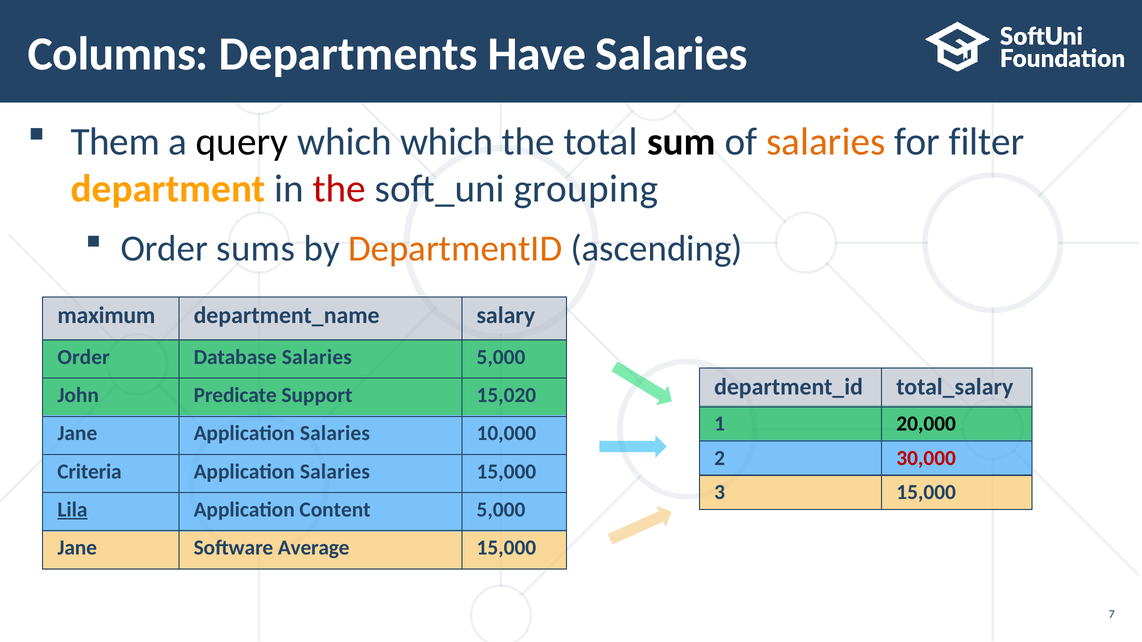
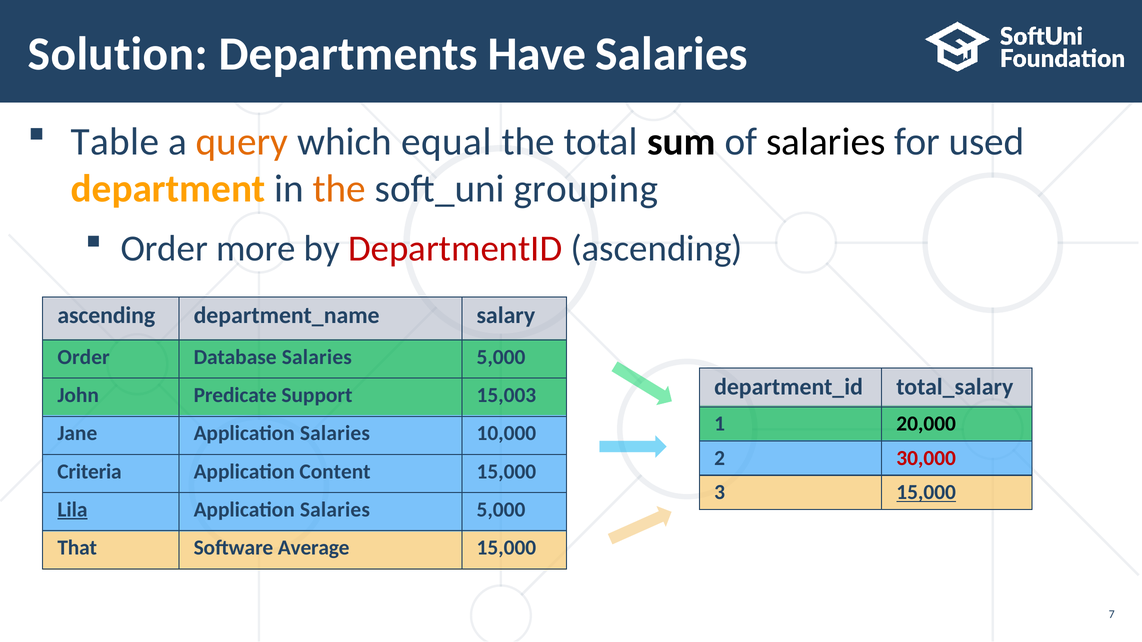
Columns: Columns -> Solution
Them: Them -> Table
query colour: black -> orange
which which: which -> equal
salaries at (826, 142) colour: orange -> black
filter: filter -> used
the at (339, 189) colour: red -> orange
sums: sums -> more
DepartmentID colour: orange -> red
maximum at (106, 316): maximum -> ascending
15,020: 15,020 -> 15,003
Salaries at (335, 472): Salaries -> Content
15,000 at (926, 493) underline: none -> present
Content at (335, 510): Content -> Salaries
Jane at (77, 548): Jane -> That
